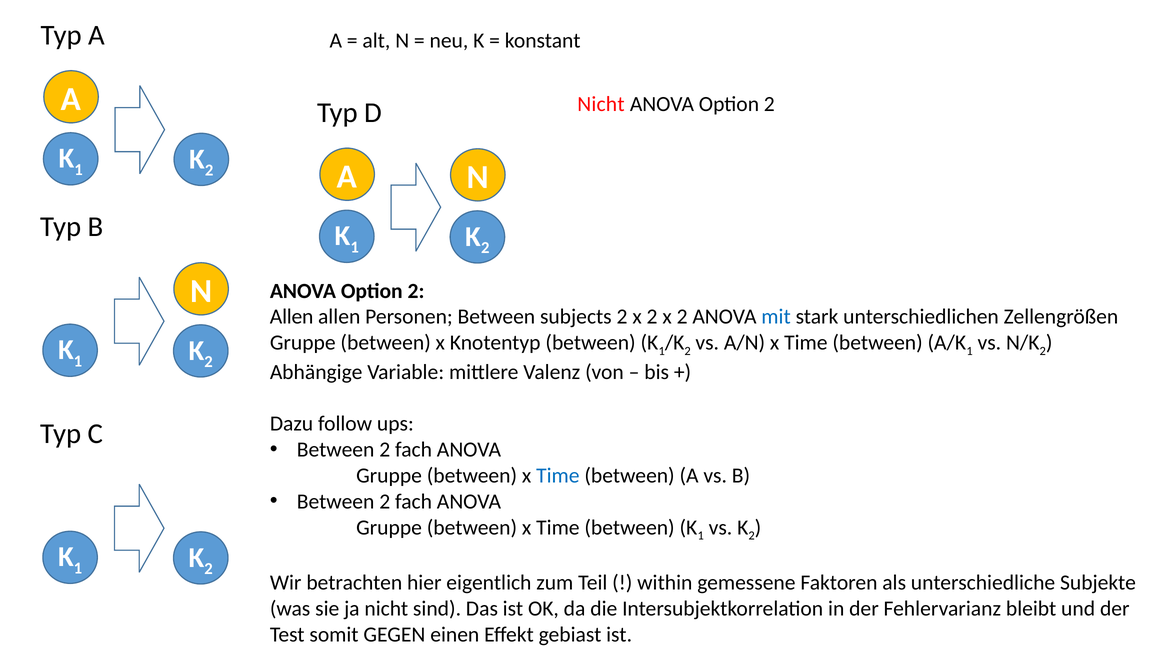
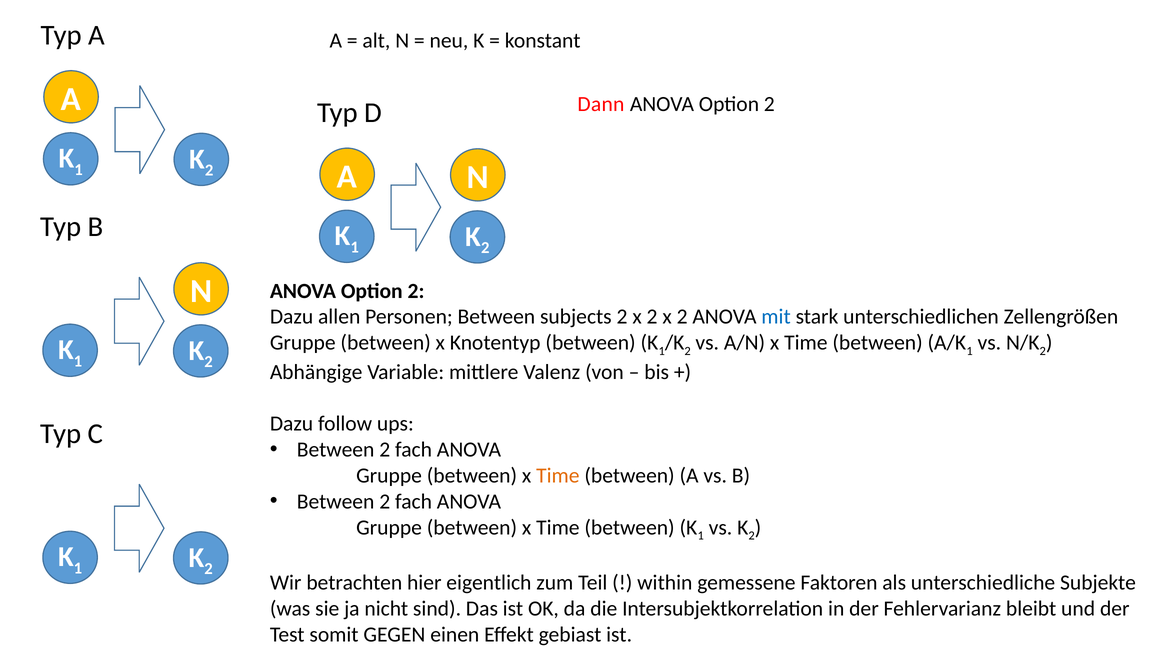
Nicht at (601, 104): Nicht -> Dann
Allen at (292, 317): Allen -> Dazu
Time at (558, 476) colour: blue -> orange
